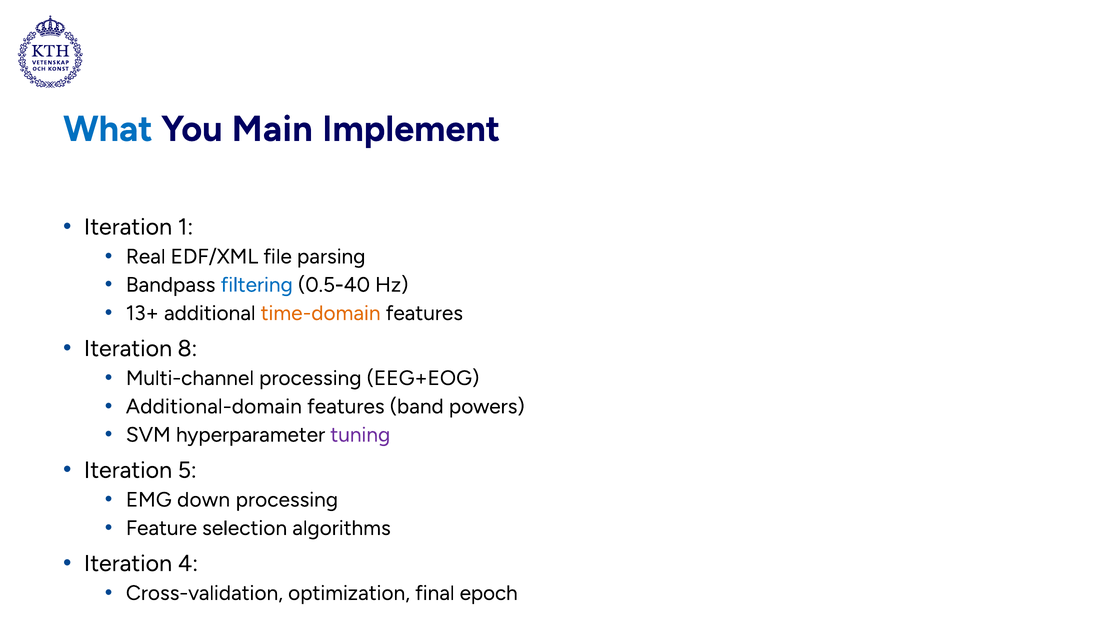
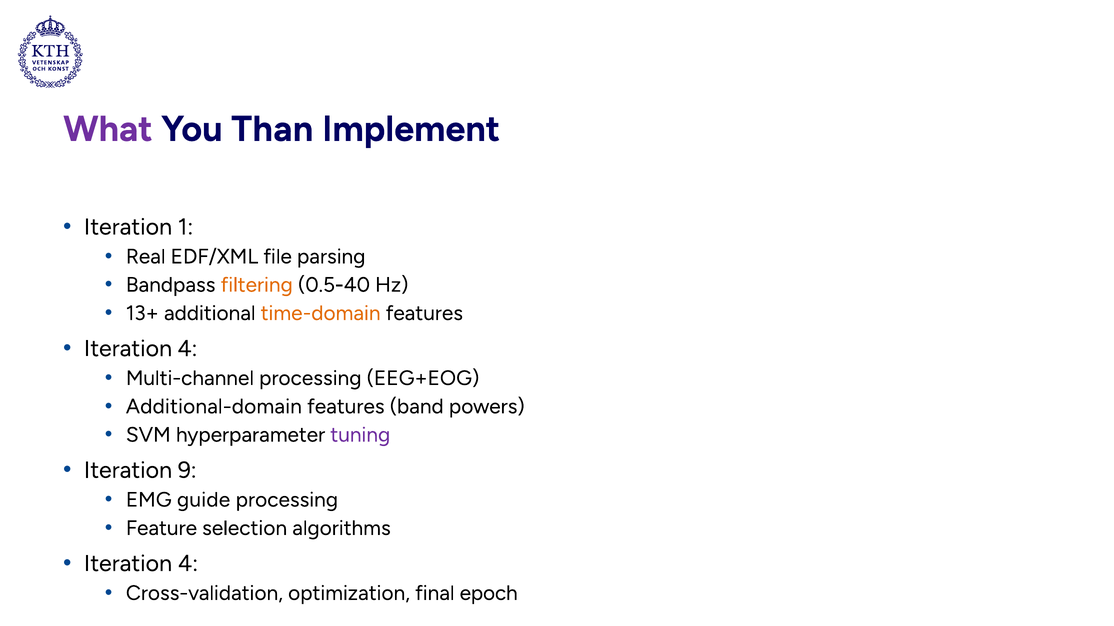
What colour: blue -> purple
Main: Main -> Than
filtering colour: blue -> orange
8 at (187, 349): 8 -> 4
5: 5 -> 9
down: down -> guide
